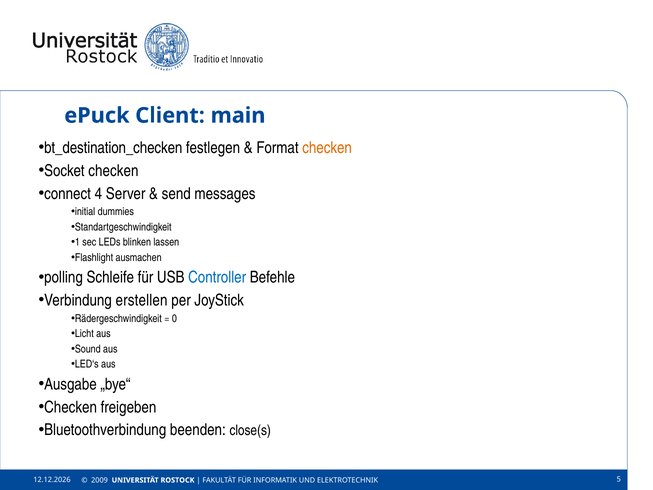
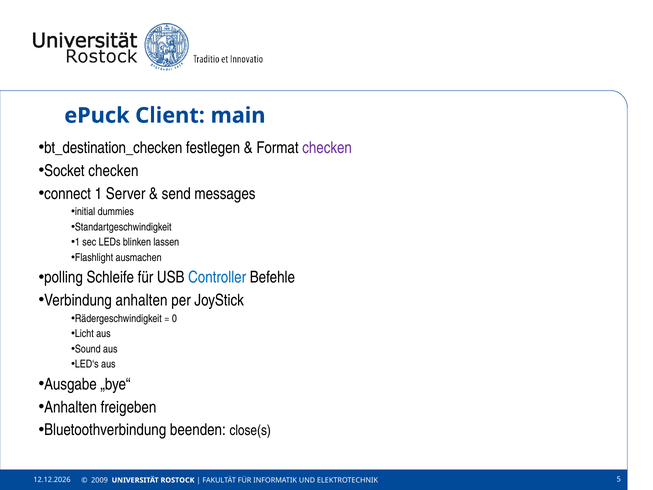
checken at (327, 148) colour: orange -> purple
4: 4 -> 1
Verbindung erstellen: erstellen -> anhalten
Checken at (71, 407): Checken -> Anhalten
